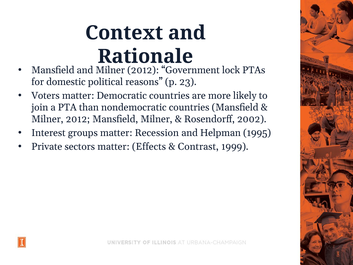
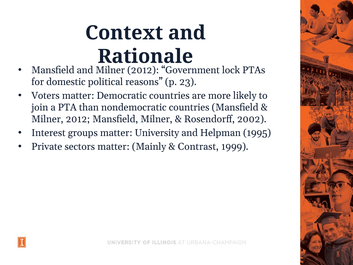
Recession: Recession -> University
Effects: Effects -> Mainly
